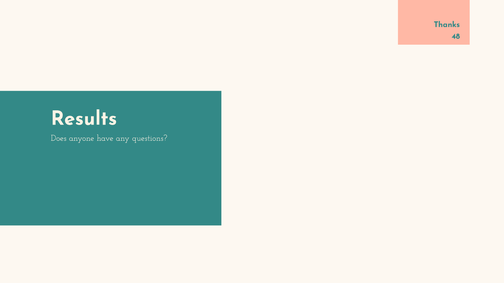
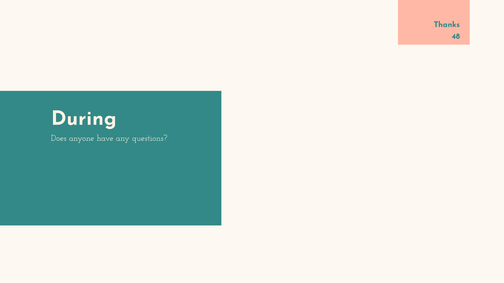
Results: Results -> During
